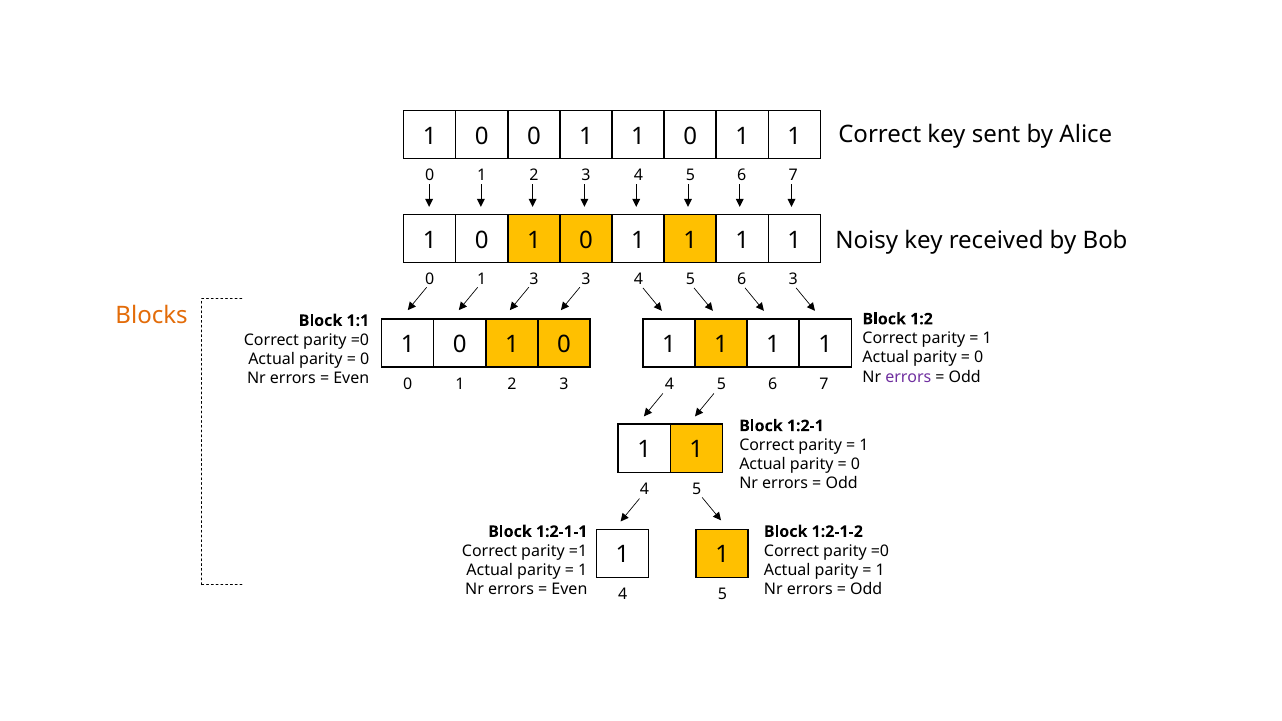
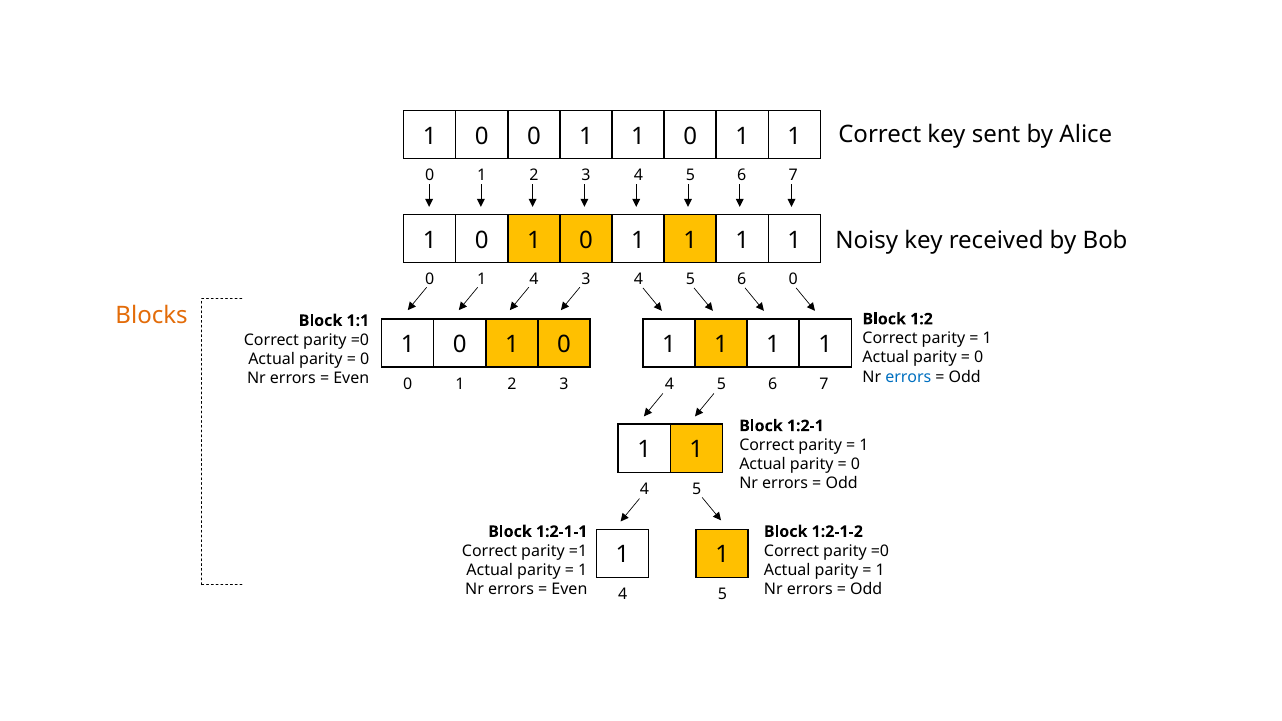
0 1 3: 3 -> 4
6 3: 3 -> 0
errors at (908, 377) colour: purple -> blue
